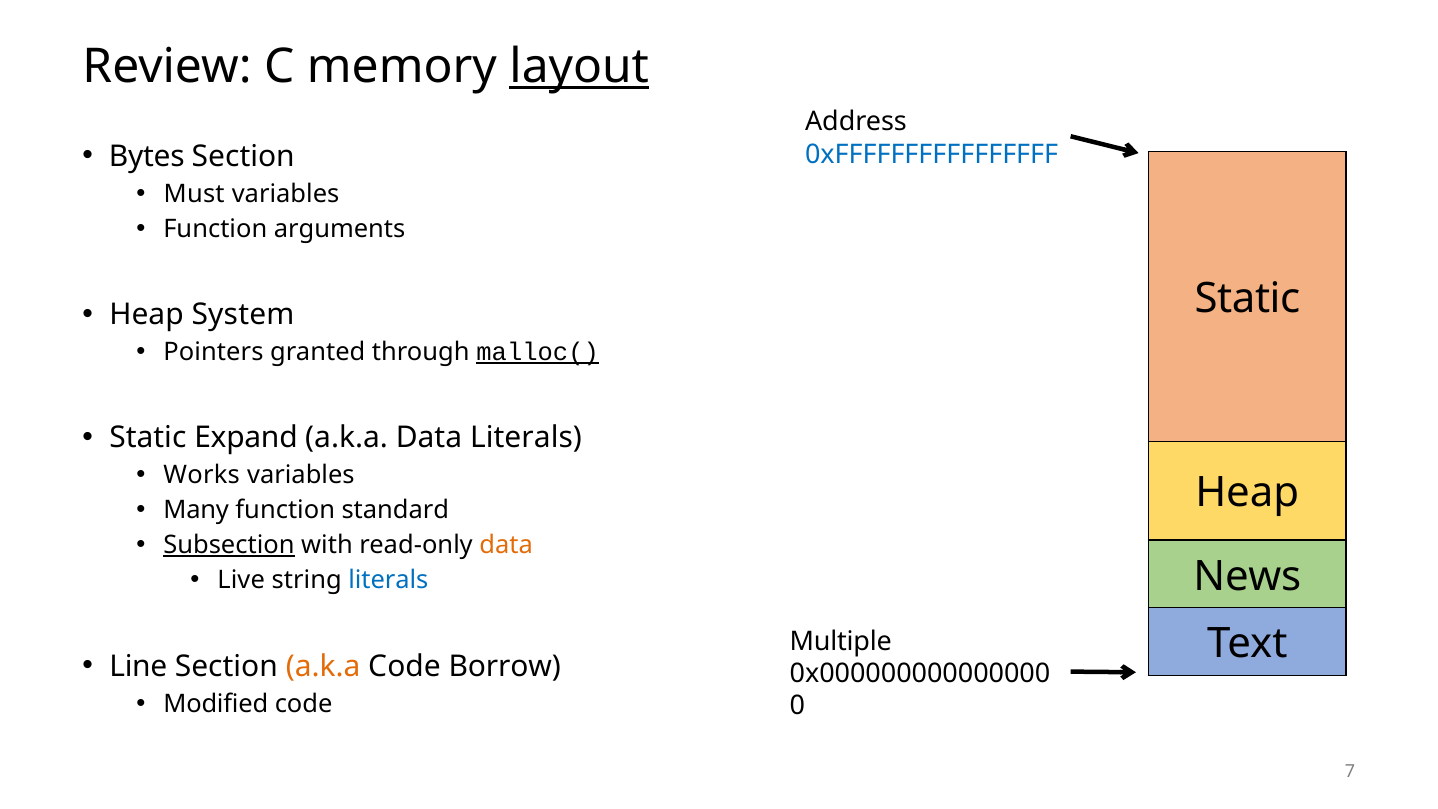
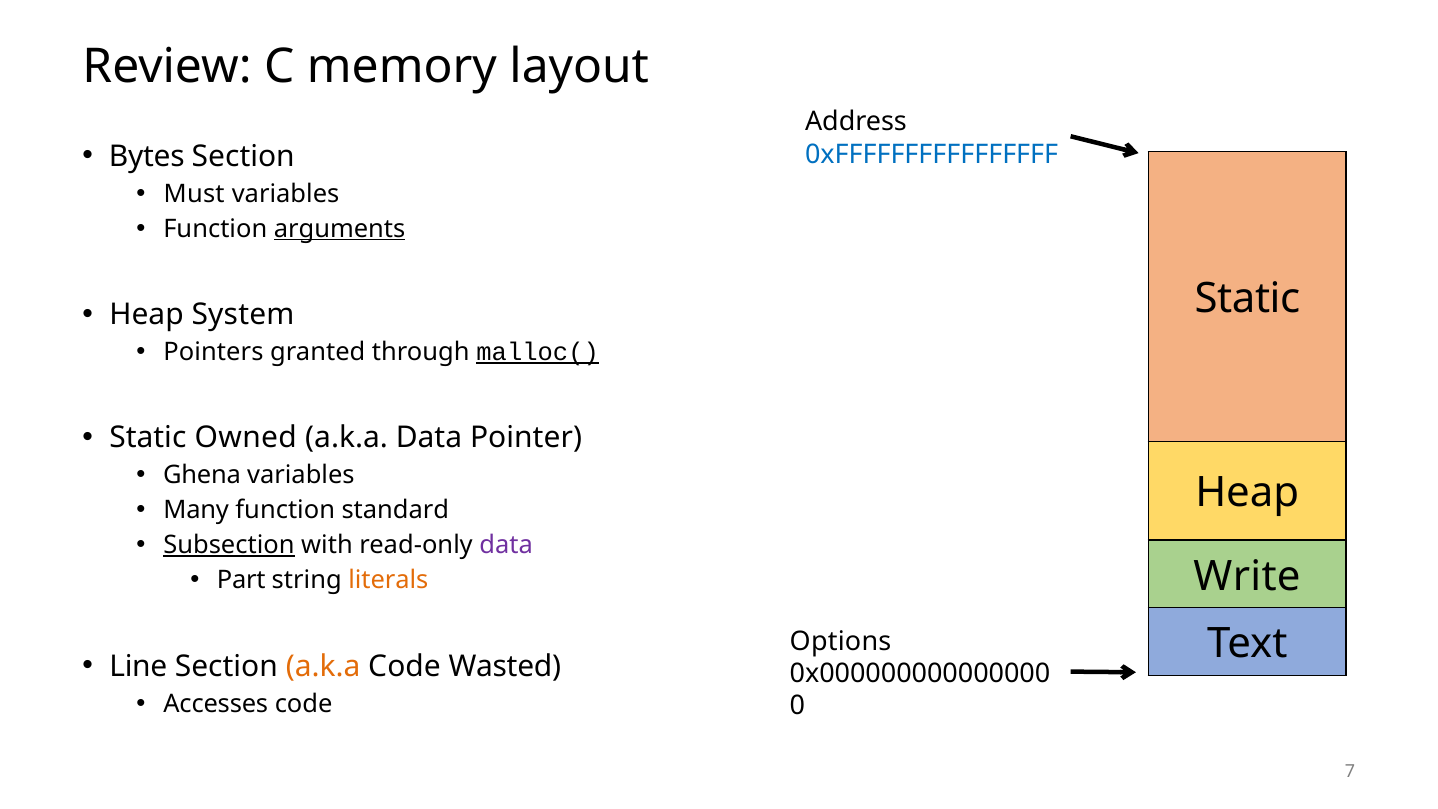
layout underline: present -> none
arguments underline: none -> present
Expand: Expand -> Owned
Data Literals: Literals -> Pointer
Works: Works -> Ghena
data at (506, 545) colour: orange -> purple
News: News -> Write
Live: Live -> Part
literals at (388, 580) colour: blue -> orange
Multiple: Multiple -> Options
Borrow: Borrow -> Wasted
Modified: Modified -> Accesses
